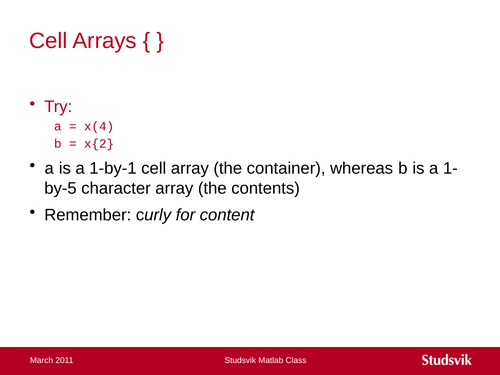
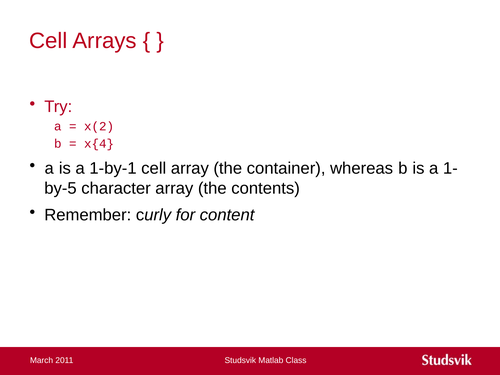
x(4: x(4 -> x(2
x{2: x{2 -> x{4
